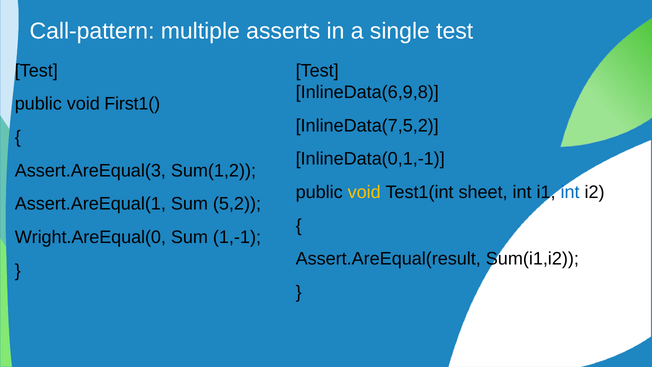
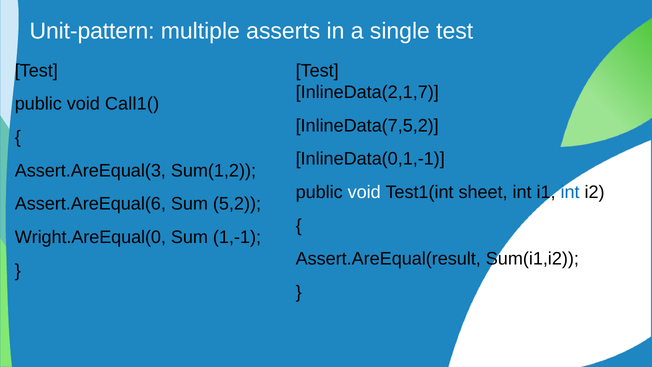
Call-pattern: Call-pattern -> Unit-pattern
InlineData(6,9,8: InlineData(6,9,8 -> InlineData(2,1,7
First1(: First1( -> Call1(
void at (364, 192) colour: yellow -> white
Assert.AreEqual(1: Assert.AreEqual(1 -> Assert.AreEqual(6
